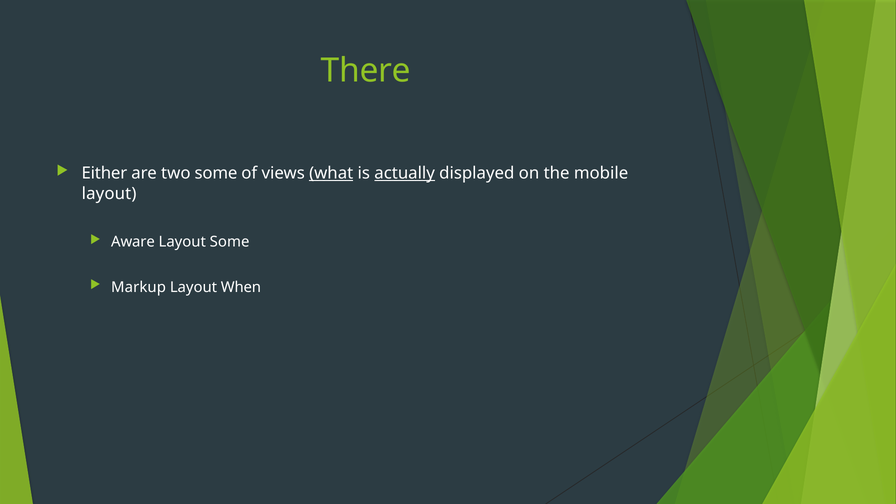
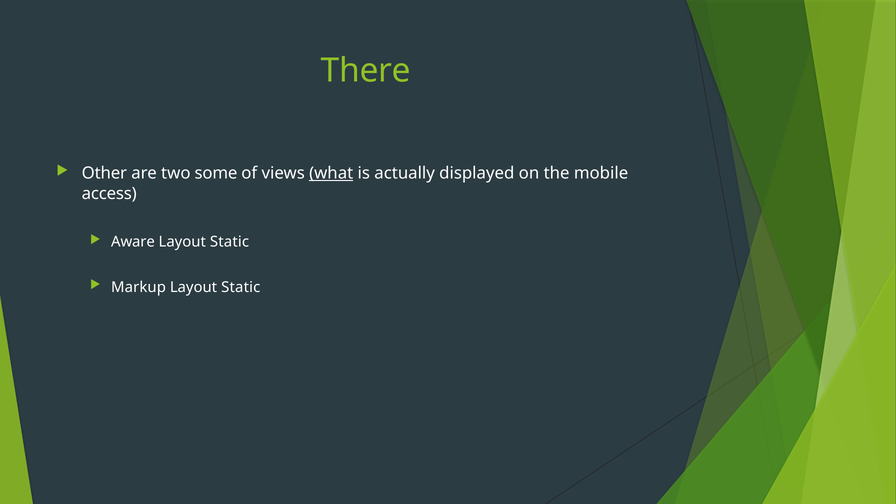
Either: Either -> Other
actually underline: present -> none
layout at (109, 194): layout -> access
Some at (230, 242): Some -> Static
When at (241, 287): When -> Static
